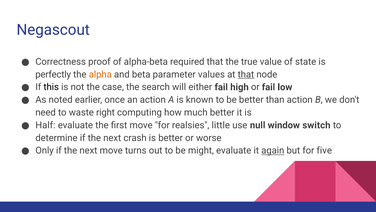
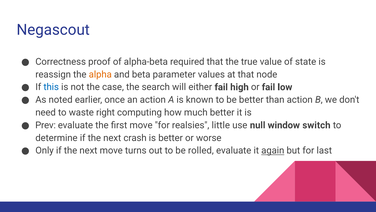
perfectly: perfectly -> reassign
that at (246, 74) underline: present -> none
this colour: black -> blue
Half: Half -> Prev
might: might -> rolled
five: five -> last
